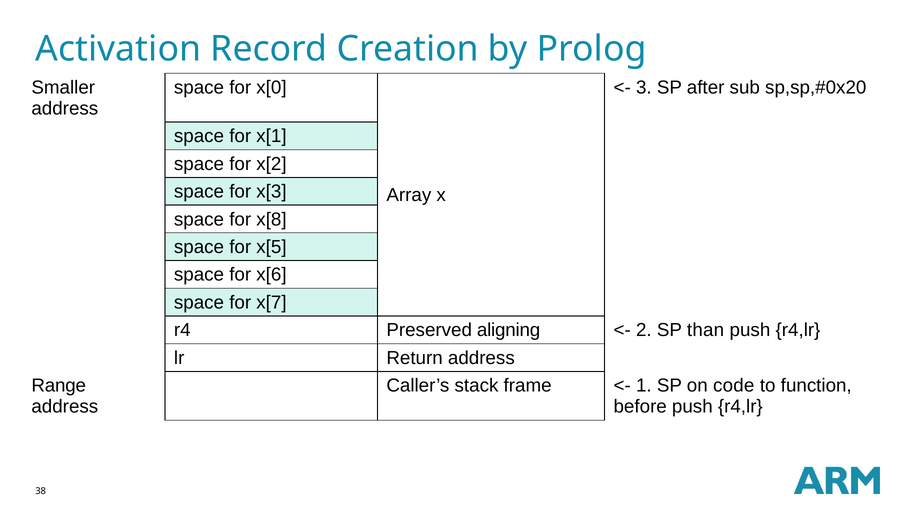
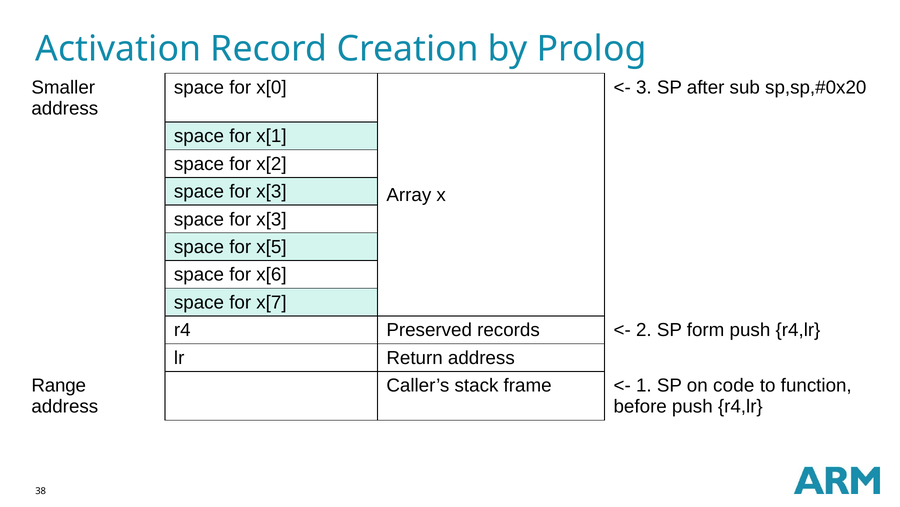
x[8 at (271, 219): x[8 -> x[3
aligning: aligning -> records
than: than -> form
